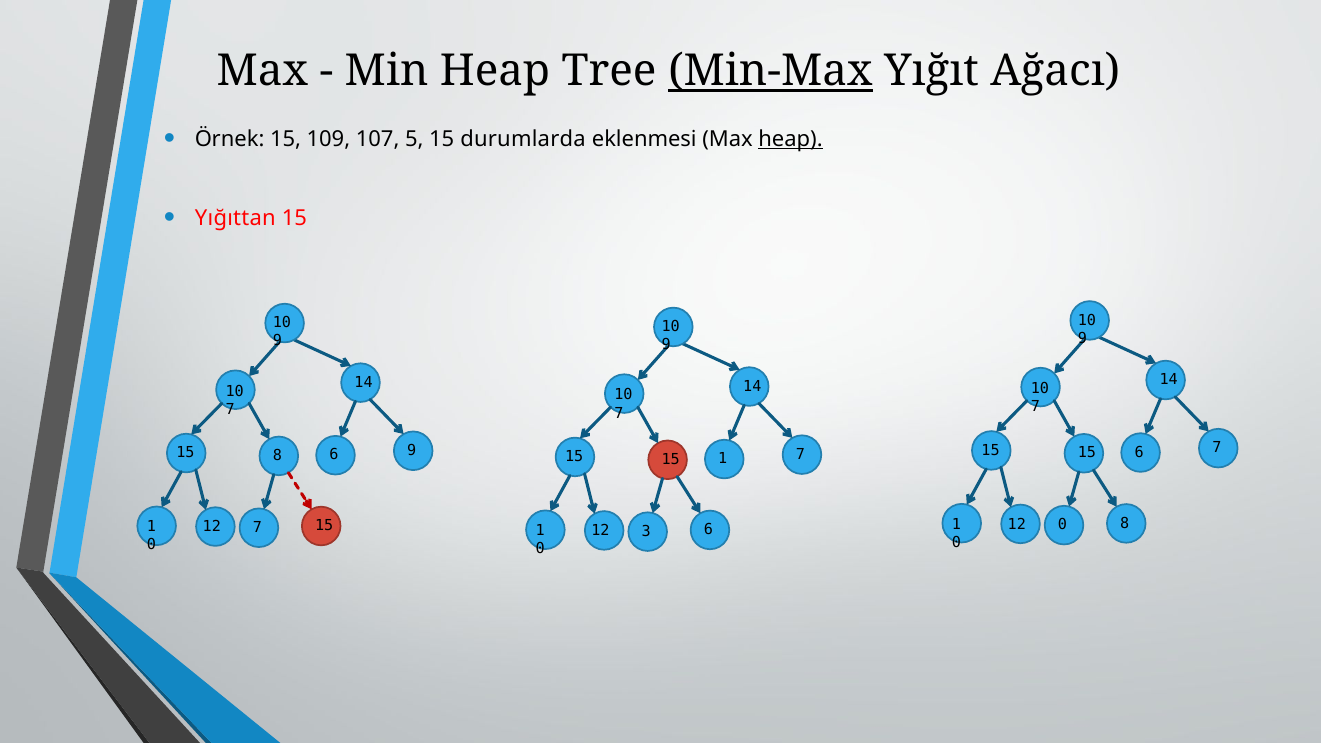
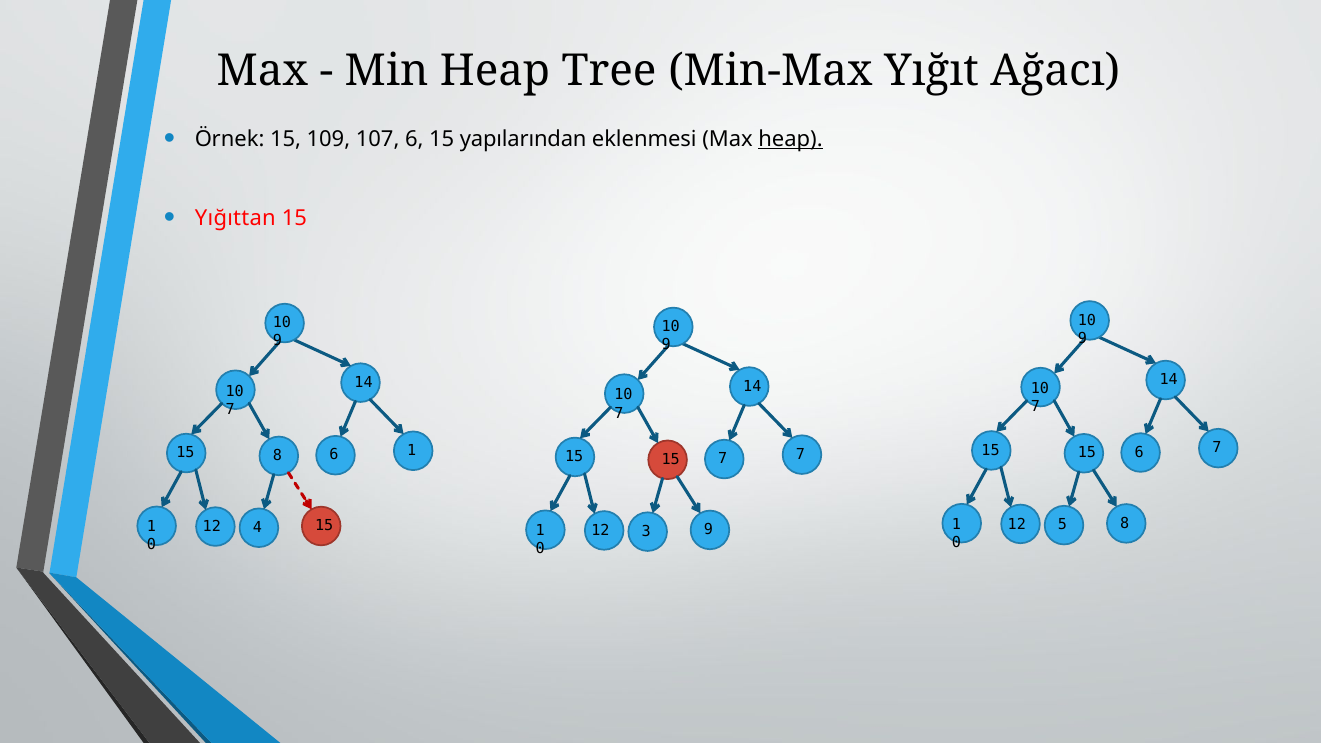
Min-Max underline: present -> none
107 5: 5 -> 6
durumlarda: durumlarda -> yapılarından
6 9: 9 -> 1
15 1: 1 -> 7
12 0: 0 -> 5
12 7: 7 -> 4
3 6: 6 -> 9
